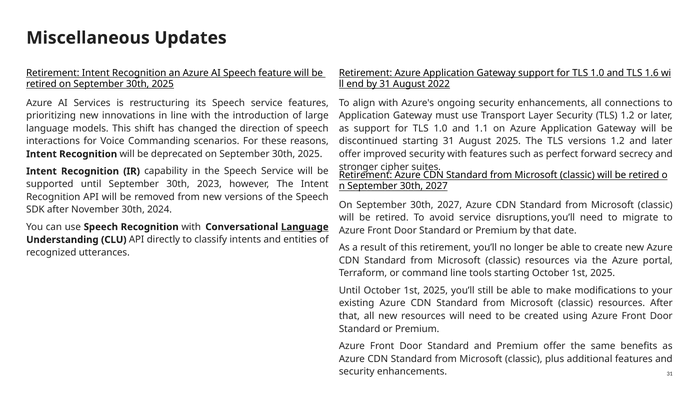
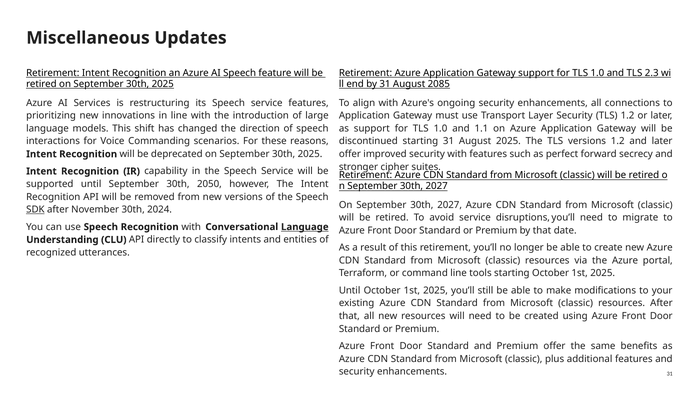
1.6: 1.6 -> 2.3
2022: 2022 -> 2085
2023: 2023 -> 2050
SDK underline: none -> present
